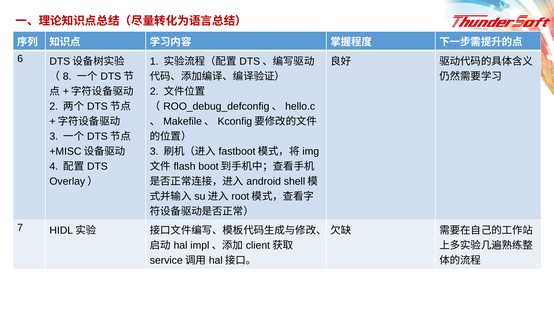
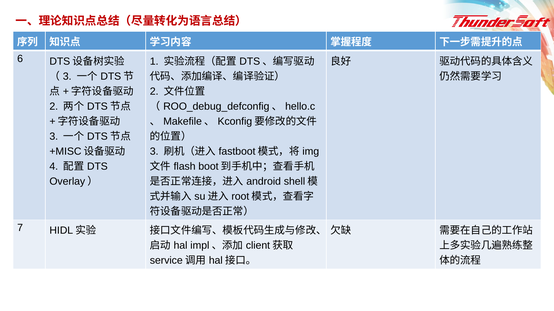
8 at (67, 76): 8 -> 3
